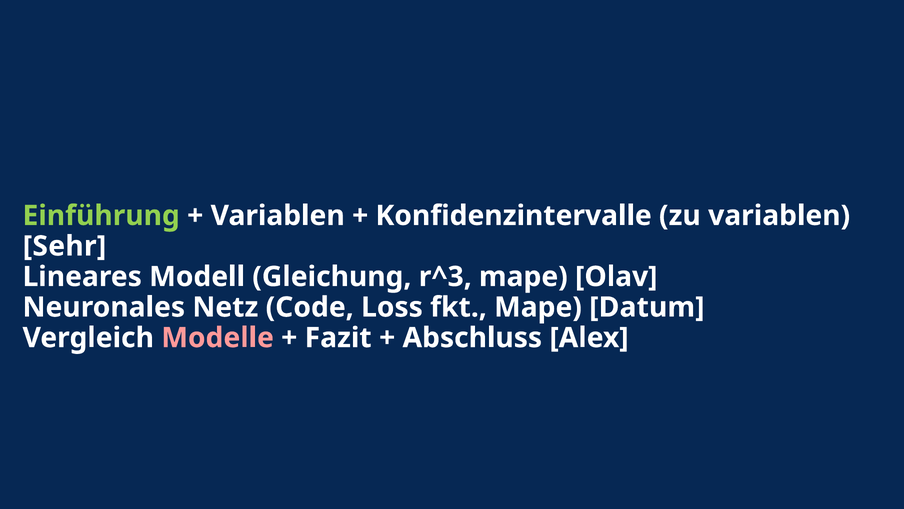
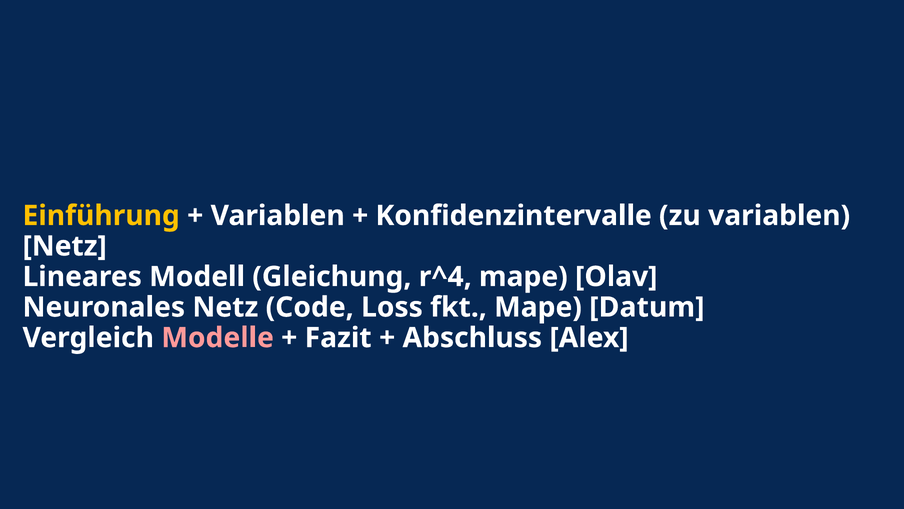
Einführung colour: light green -> yellow
Sehr at (64, 246): Sehr -> Netz
r^3: r^3 -> r^4
